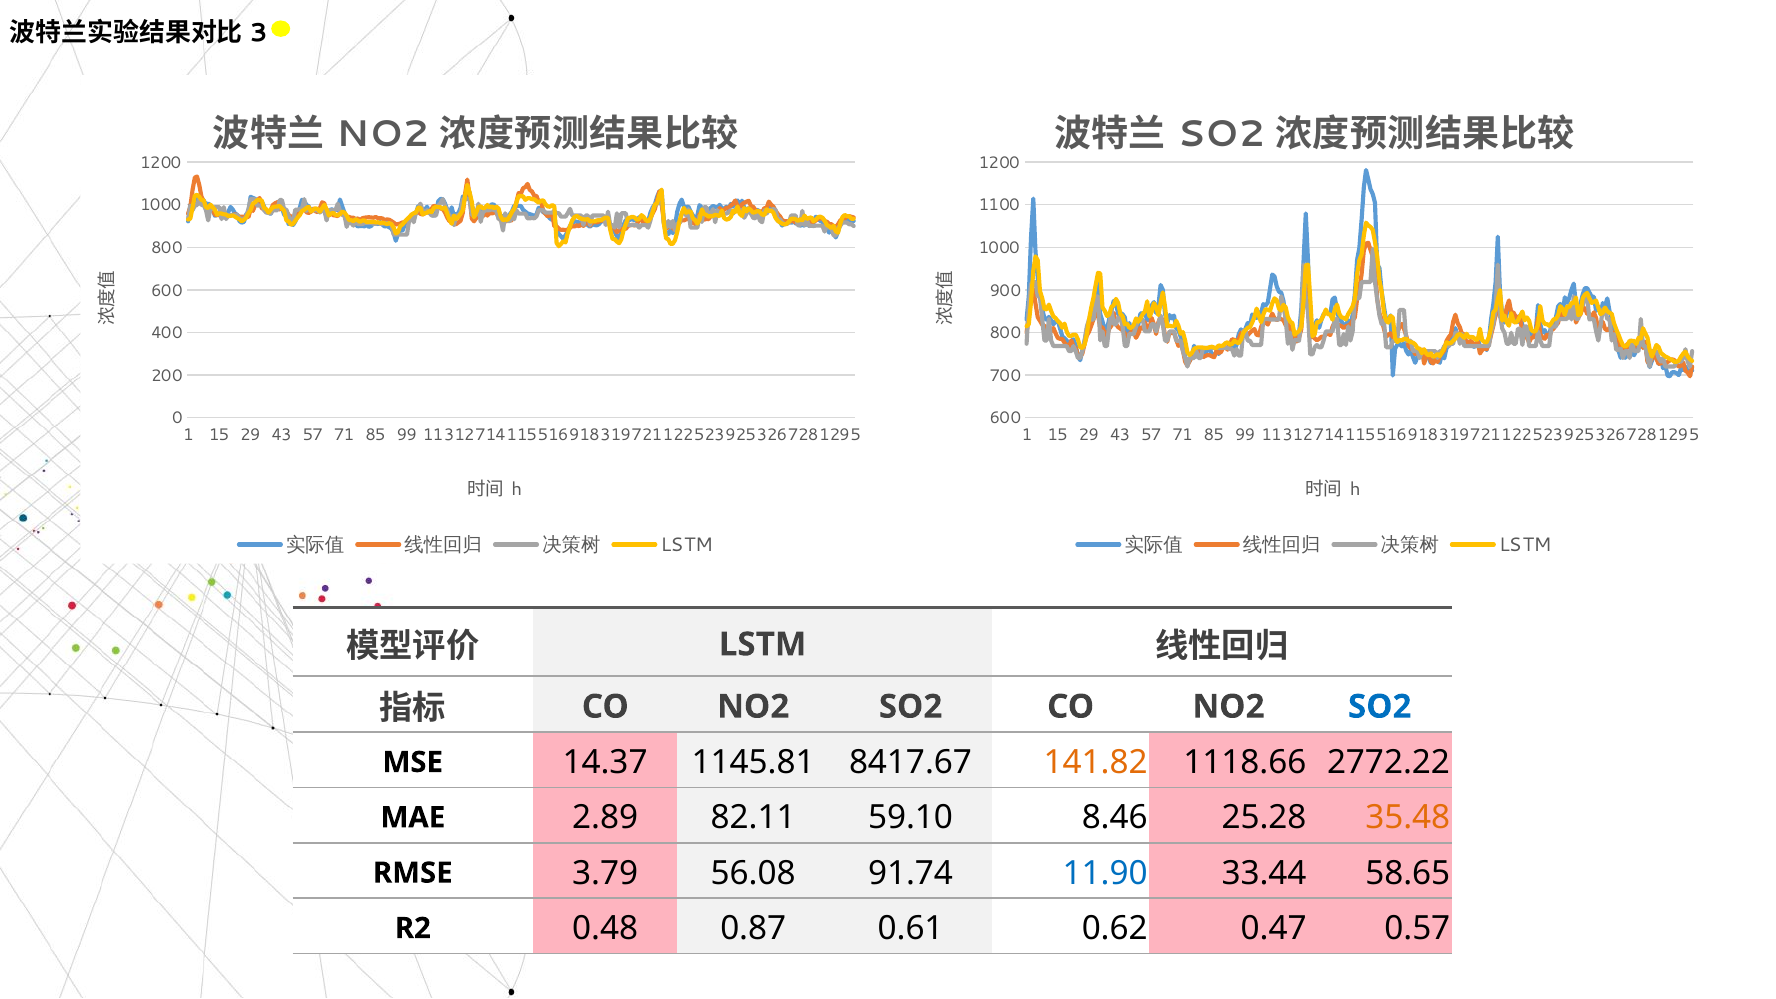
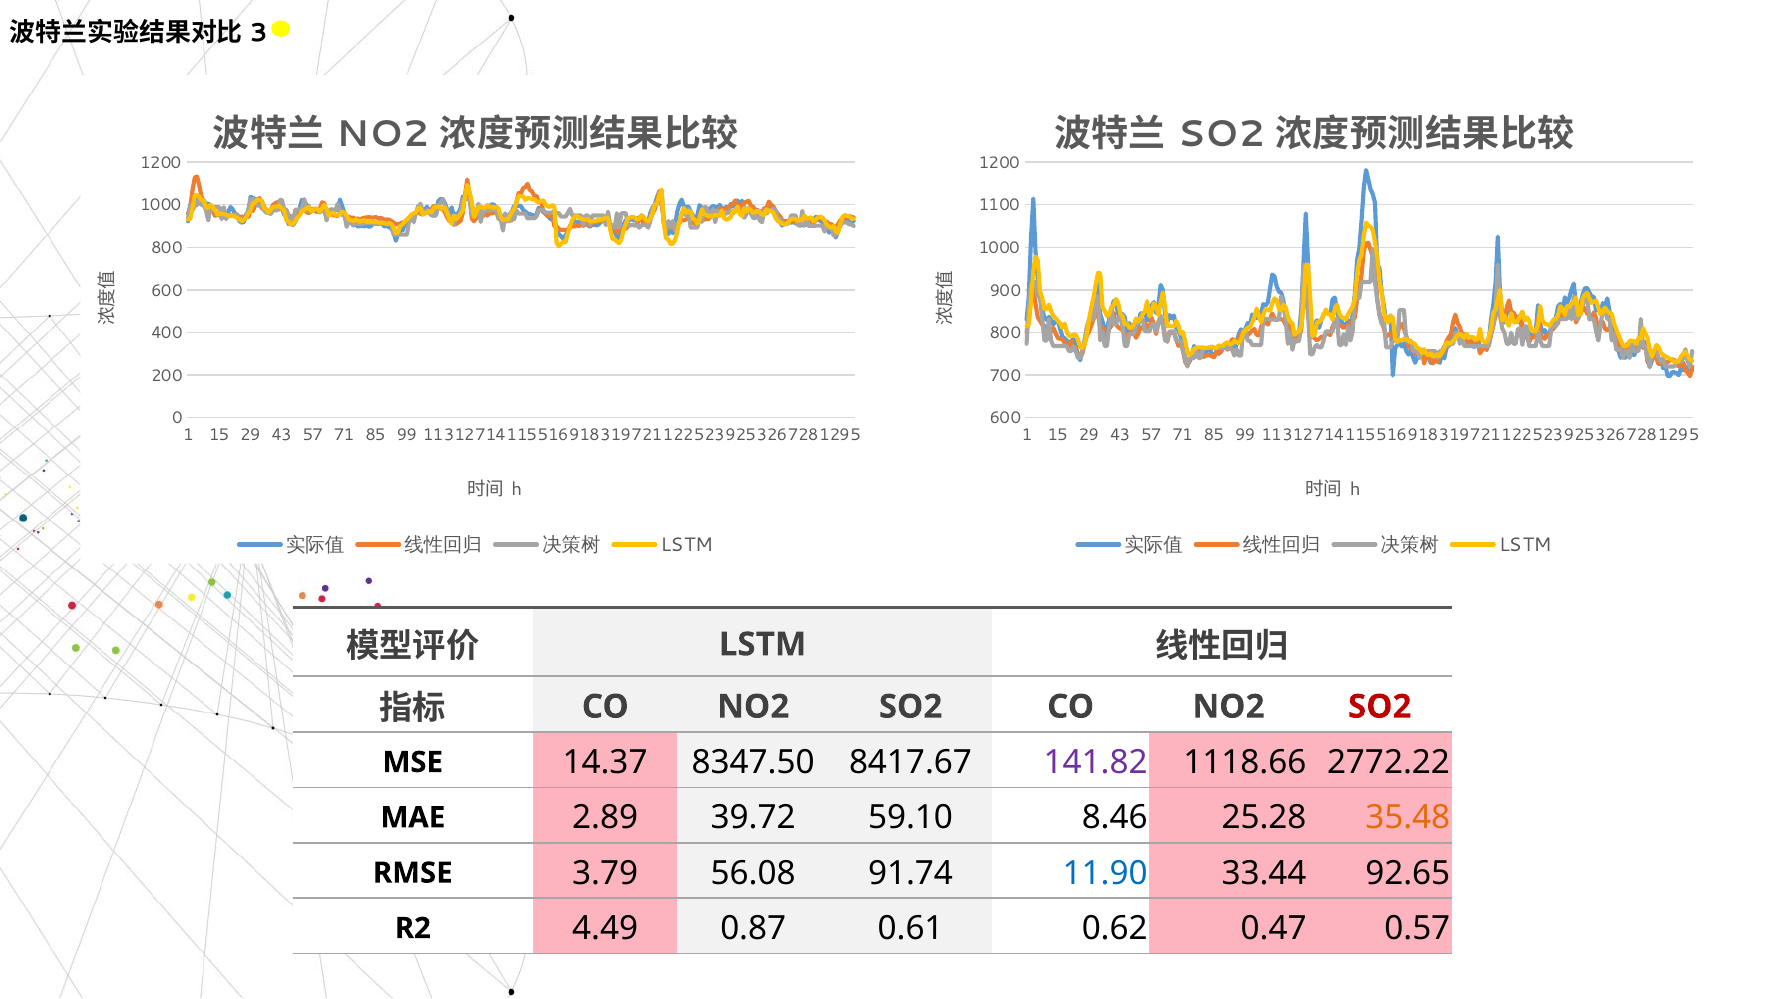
SO2 at (1380, 707) colour: blue -> red
1145.81: 1145.81 -> 8347.50
141.82 colour: orange -> purple
82.11: 82.11 -> 39.72
58.65: 58.65 -> 92.65
0.48: 0.48 -> 4.49
